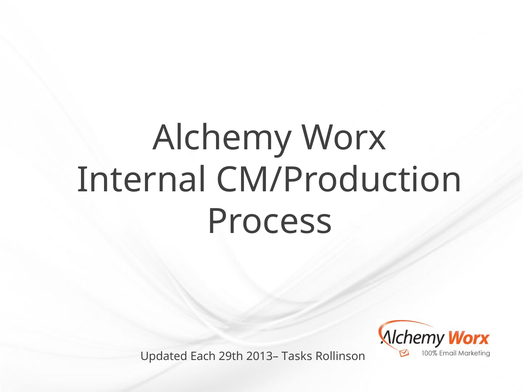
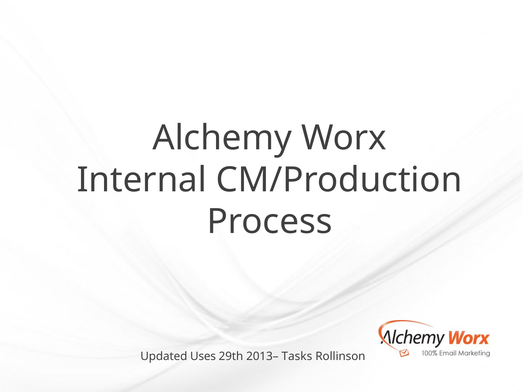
Each: Each -> Uses
